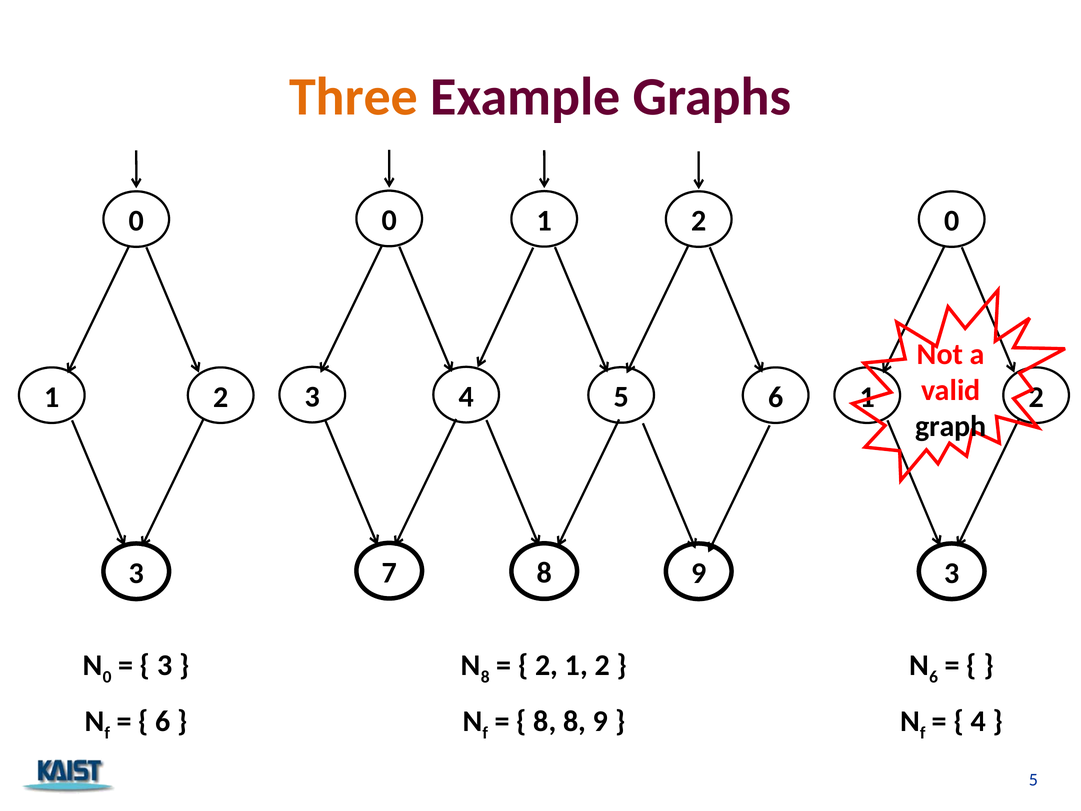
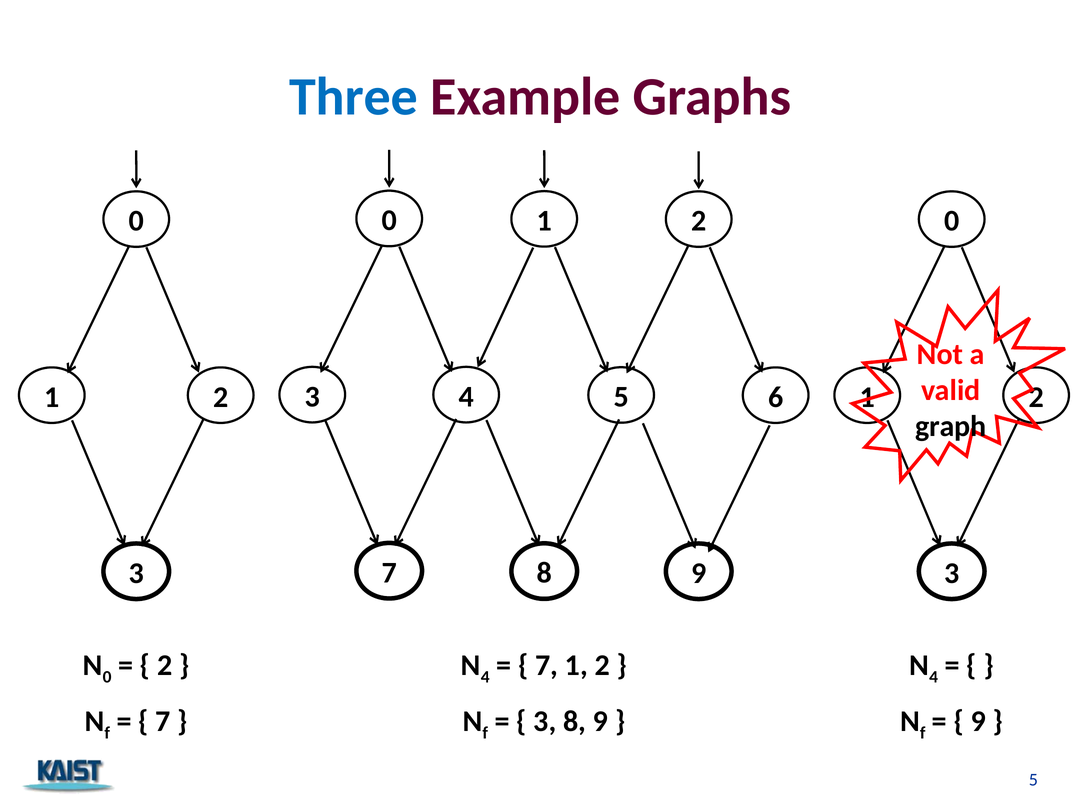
Three colour: orange -> blue
3 at (165, 665): 3 -> 2
8 at (485, 677): 8 -> 4
2 at (547, 665): 2 -> 7
6 at (934, 677): 6 -> 4
6 at (163, 721): 6 -> 7
8 at (545, 721): 8 -> 3
4 at (978, 721): 4 -> 9
